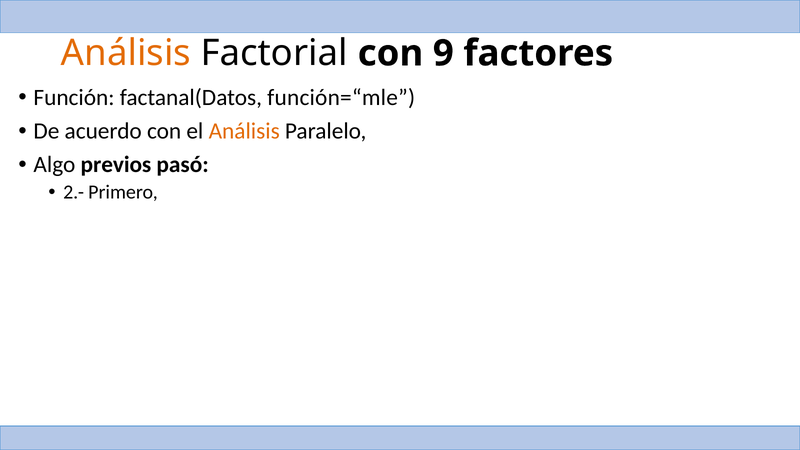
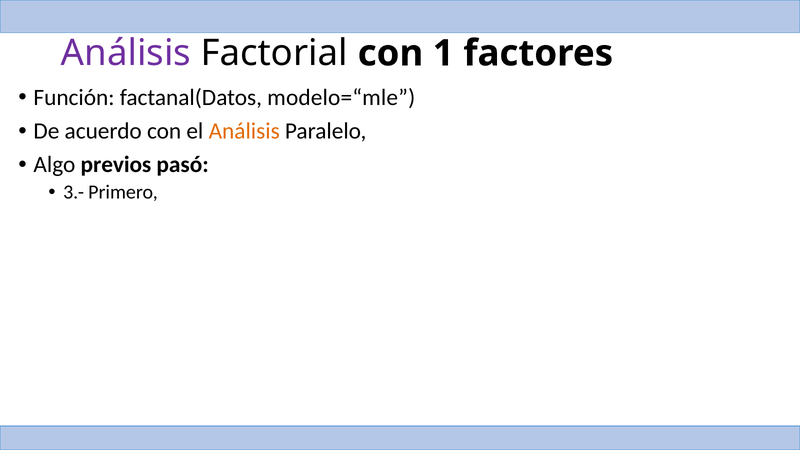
Análisis at (126, 53) colour: orange -> purple
9: 9 -> 1
función=“mle: función=“mle -> modelo=“mle
2.-: 2.- -> 3.-
